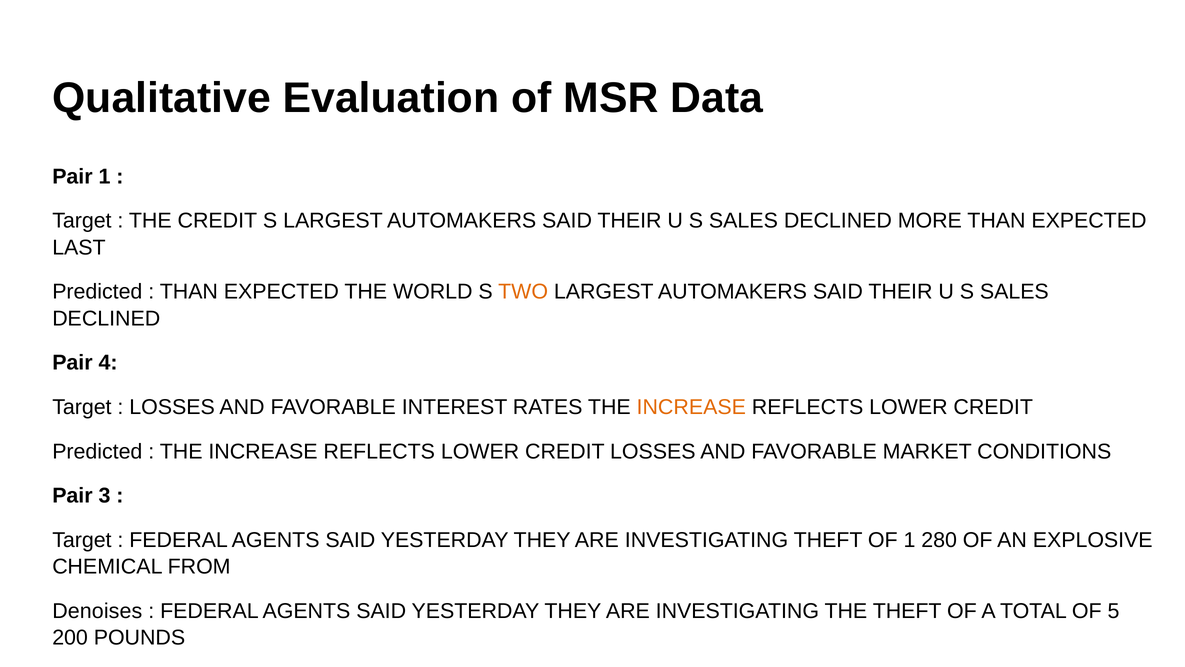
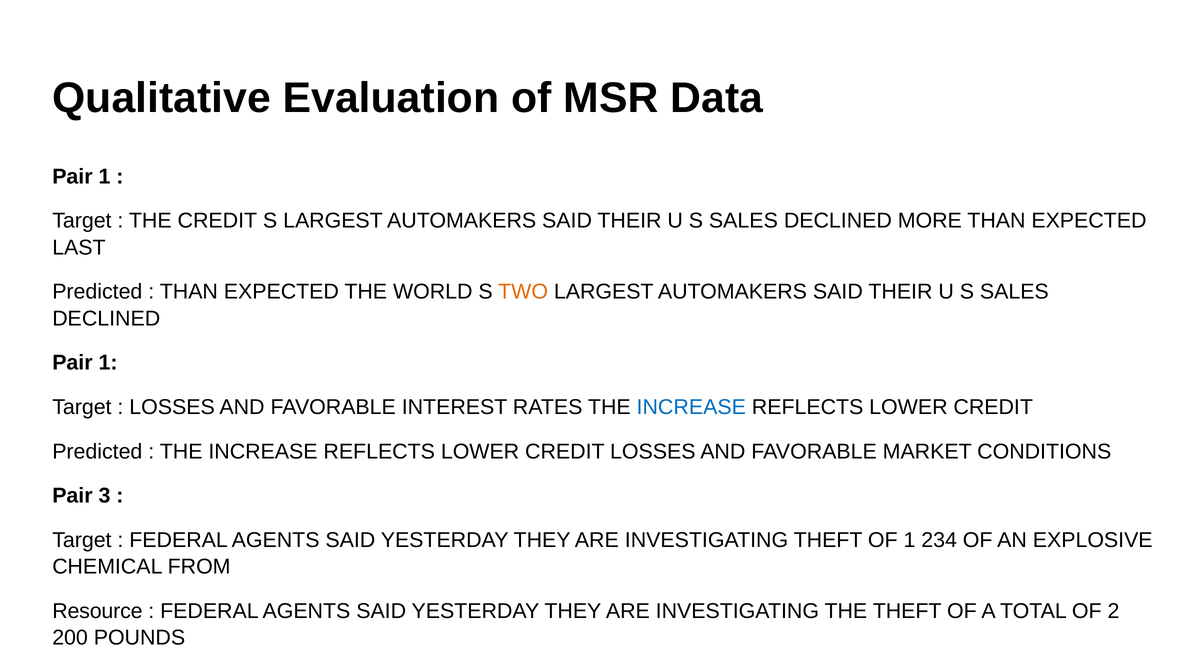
4 at (108, 363): 4 -> 1
INCREASE at (691, 407) colour: orange -> blue
280: 280 -> 234
Denoises: Denoises -> Resource
5: 5 -> 2
